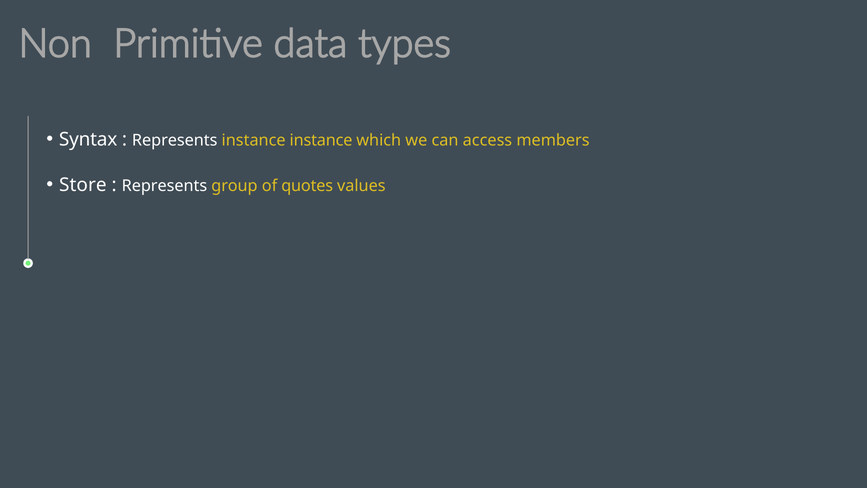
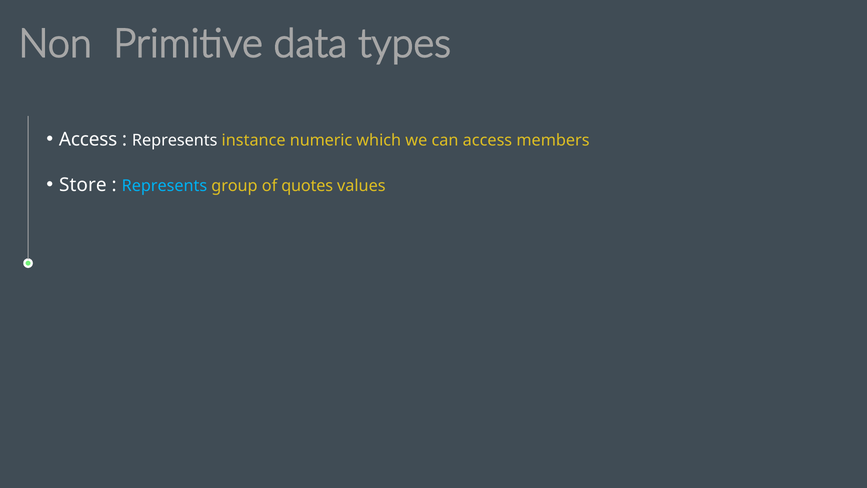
Syntax at (88, 139): Syntax -> Access
instance instance: instance -> numeric
Represents at (164, 186) colour: white -> light blue
